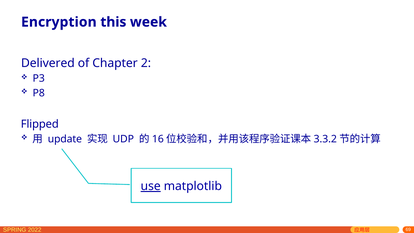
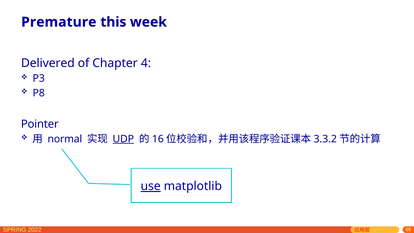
Encryption: Encryption -> Premature
2: 2 -> 4
Flipped: Flipped -> Pointer
update: update -> normal
UDP underline: none -> present
